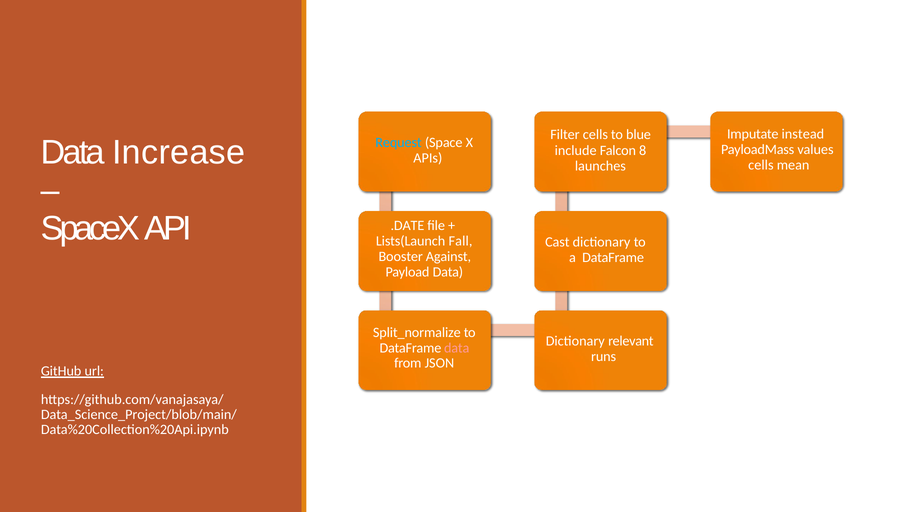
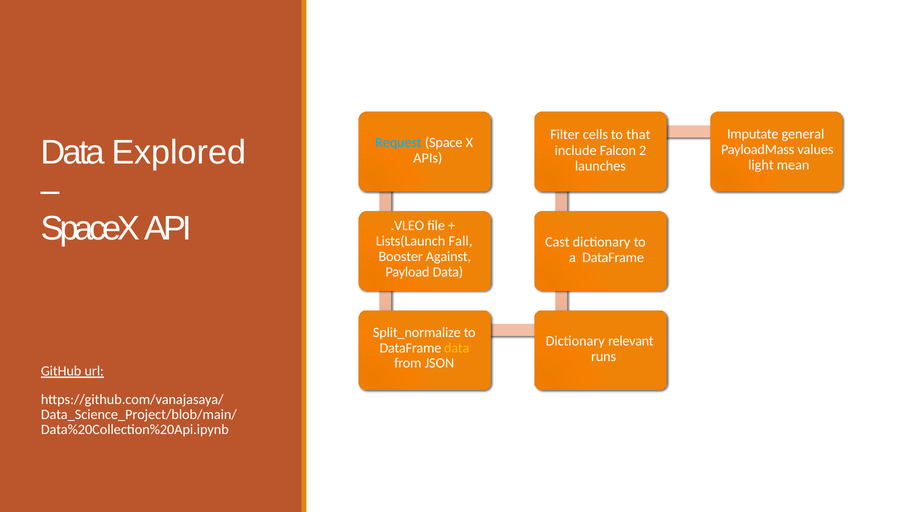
instead: instead -> general
blue: blue -> that
Increase: Increase -> Explored
8: 8 -> 2
cells at (761, 165): cells -> light
.DATE: .DATE -> .VLEO
data at (457, 348) colour: pink -> yellow
